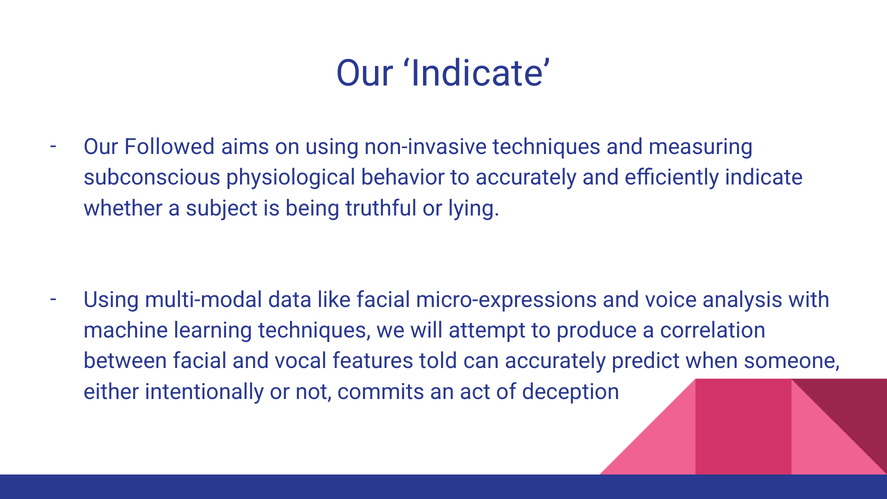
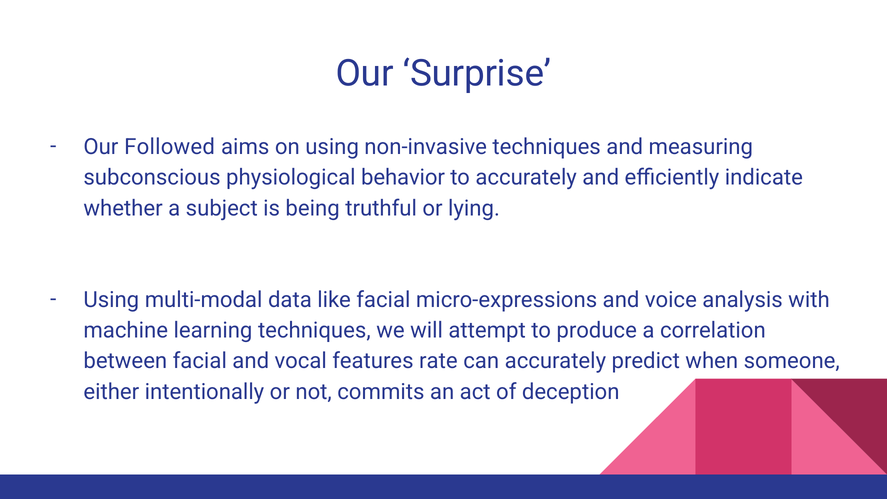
Our Indicate: Indicate -> Surprise
told: told -> rate
